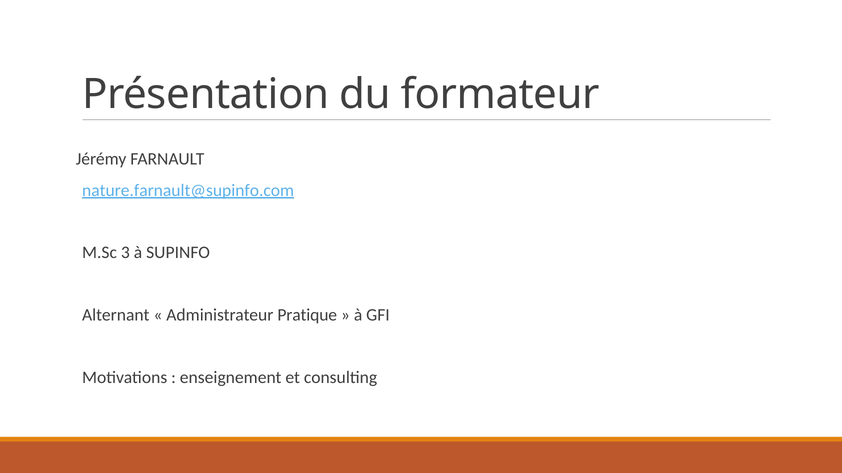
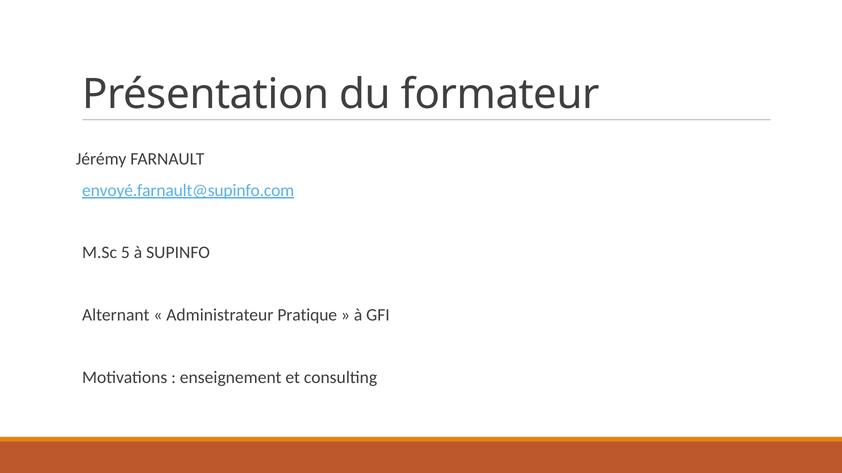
nature.farnault@supinfo.com: nature.farnault@supinfo.com -> envoyé.farnault@supinfo.com
3: 3 -> 5
